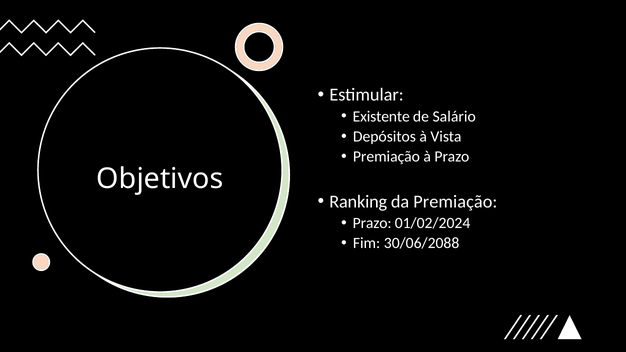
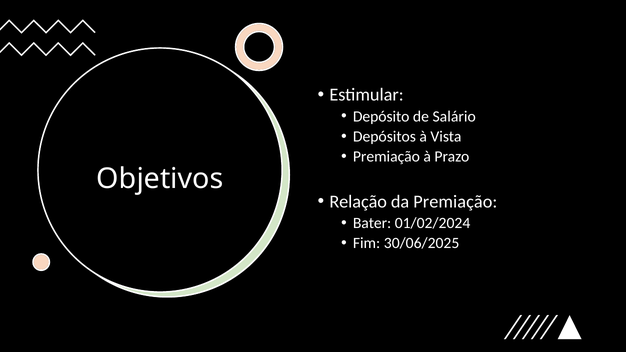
Existente: Existente -> Depósito
Ranking: Ranking -> Relação
Prazo at (372, 223): Prazo -> Bater
30/06/2088: 30/06/2088 -> 30/06/2025
